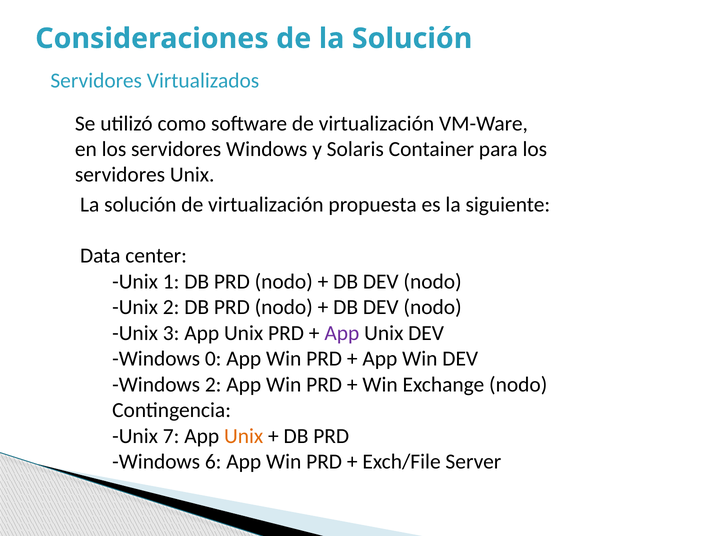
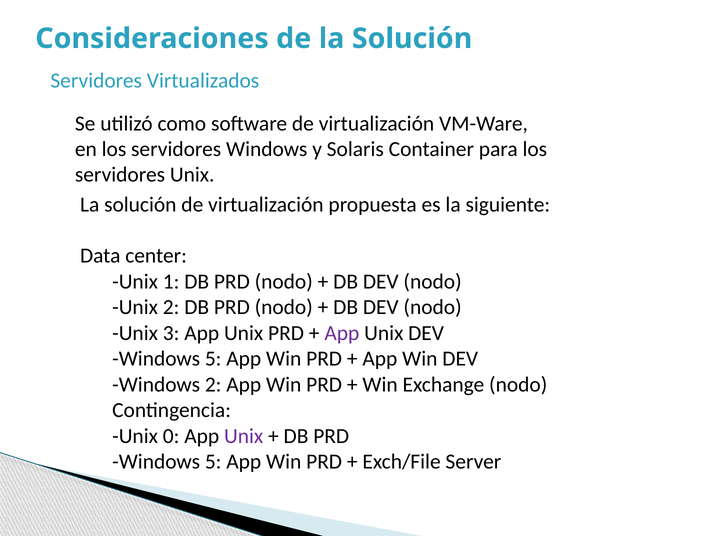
0 at (213, 359): 0 -> 5
7: 7 -> 0
Unix at (244, 436) colour: orange -> purple
6 at (213, 462): 6 -> 5
